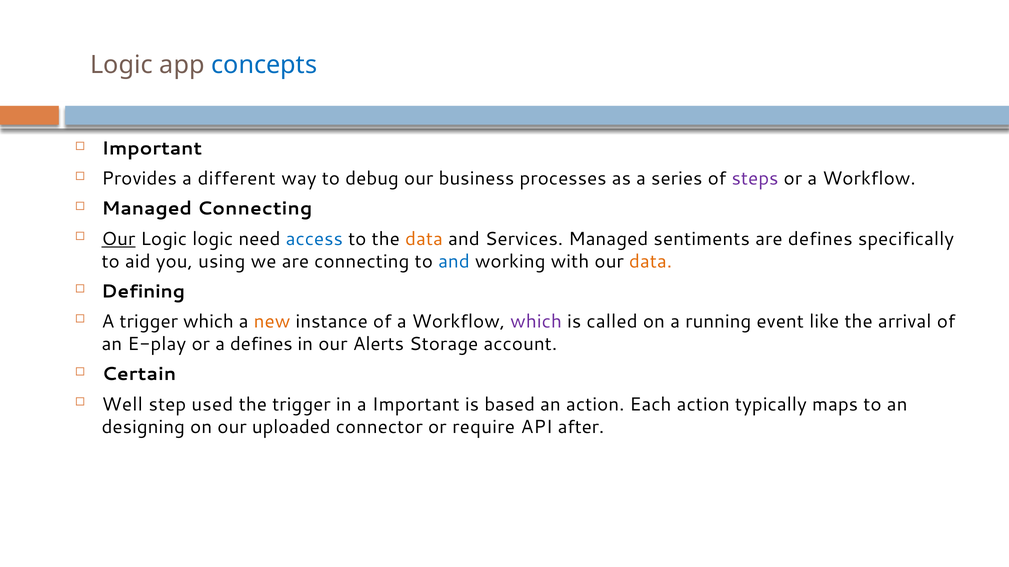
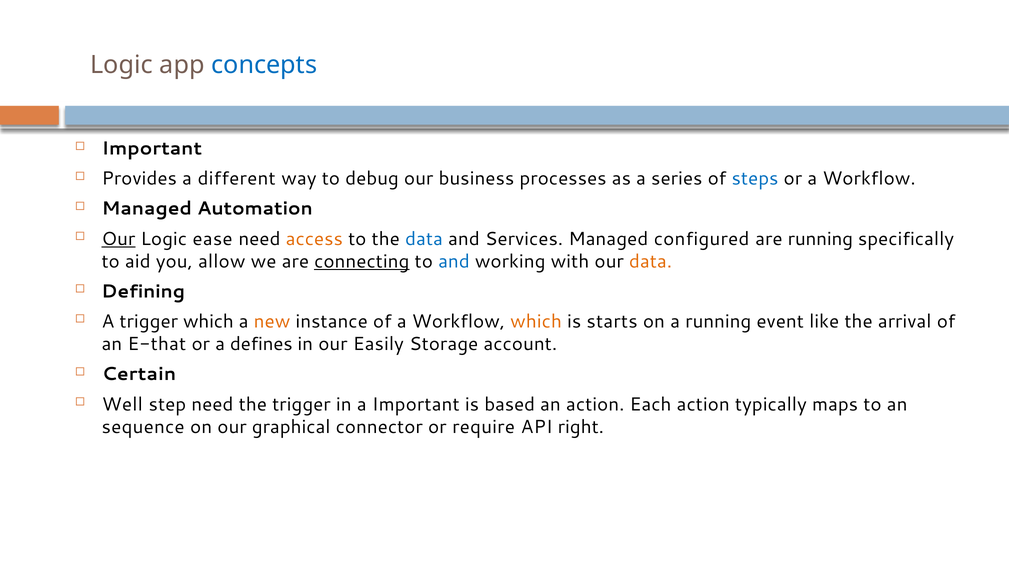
steps colour: purple -> blue
Managed Connecting: Connecting -> Automation
Logic logic: logic -> ease
access colour: blue -> orange
data at (424, 239) colour: orange -> blue
sentiments: sentiments -> configured
are defines: defines -> running
using: using -> allow
connecting at (362, 262) underline: none -> present
which at (536, 322) colour: purple -> orange
called: called -> starts
E-play: E-play -> E-that
Alerts: Alerts -> Easily
step used: used -> need
designing: designing -> sequence
uploaded: uploaded -> graphical
after: after -> right
